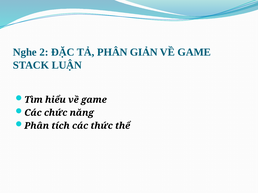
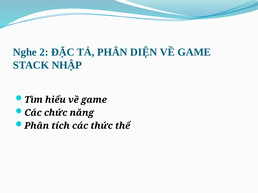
GIẢN: GIẢN -> DIỆN
LUẬN: LUẬN -> NHẬP
